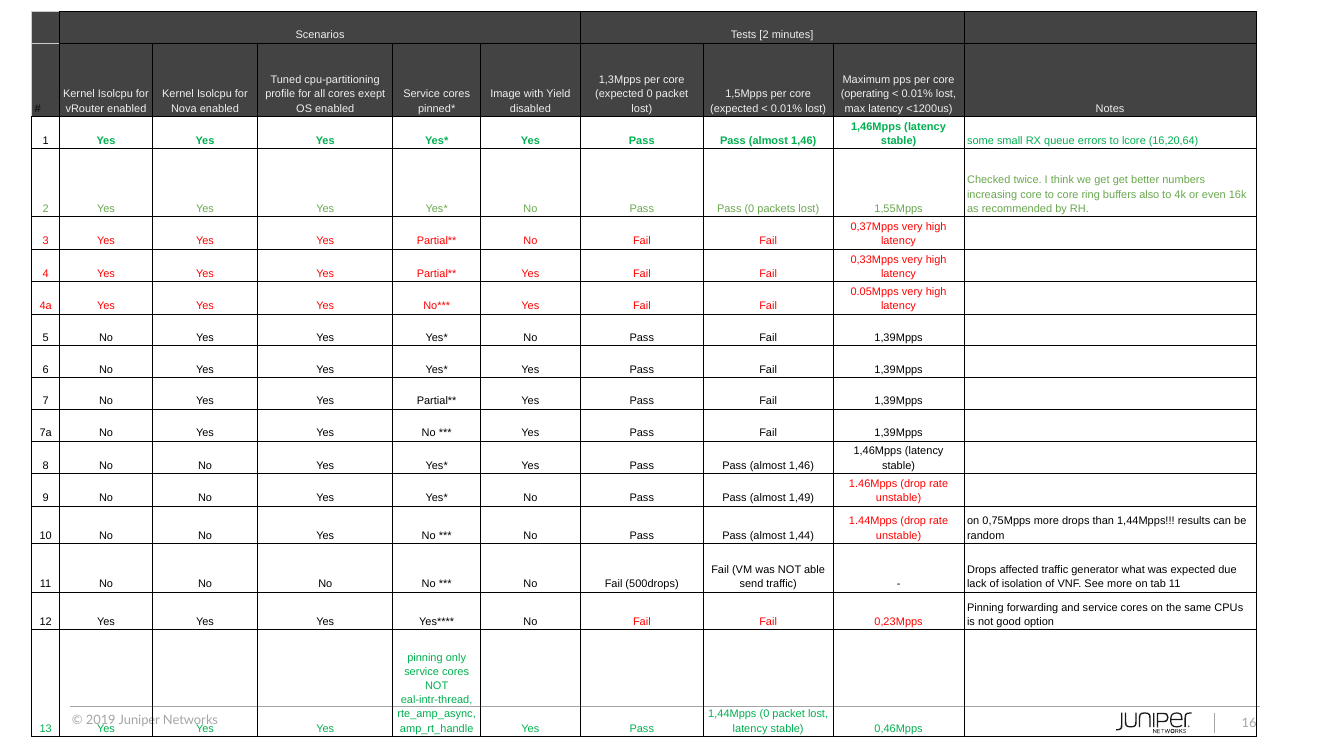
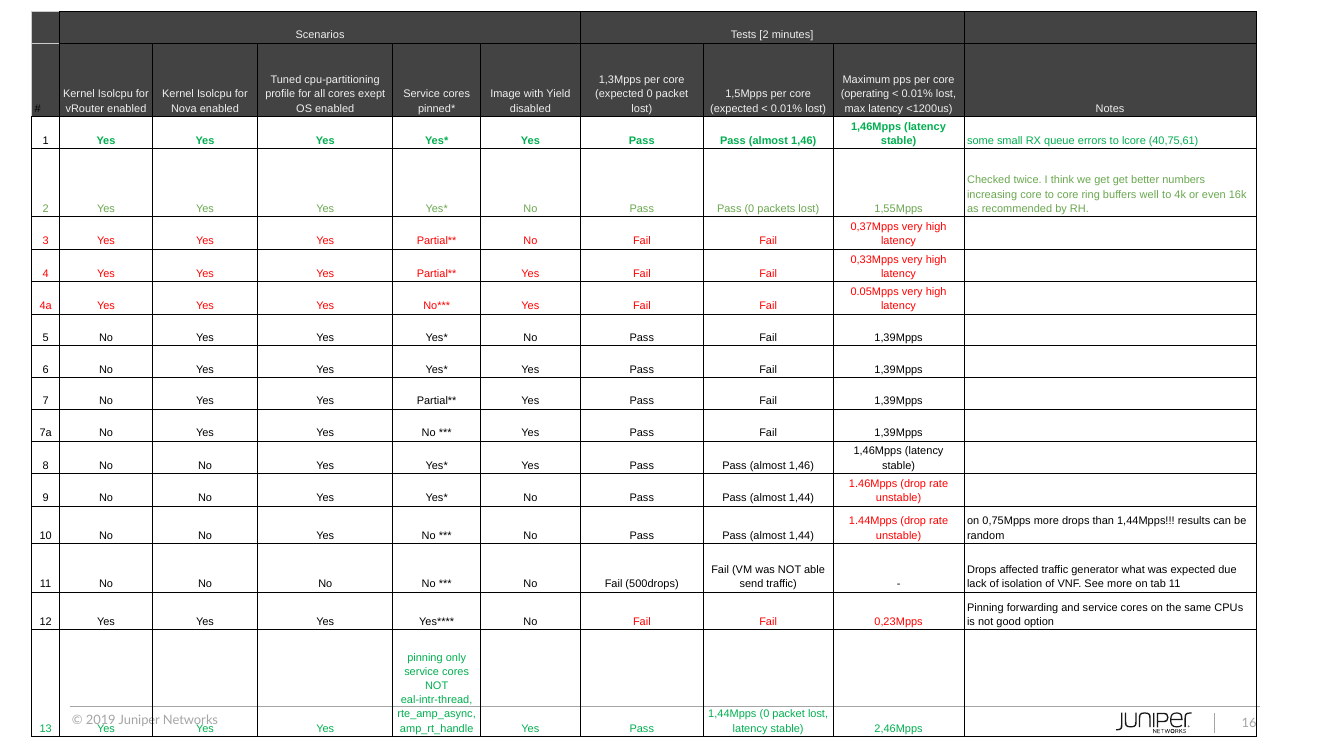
16,20,64: 16,20,64 -> 40,75,61
also: also -> well
1,49 at (801, 498): 1,49 -> 1,44
0,46Mpps: 0,46Mpps -> 2,46Mpps
